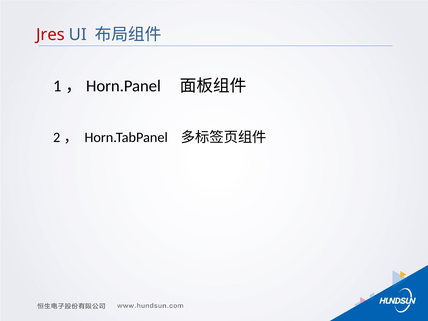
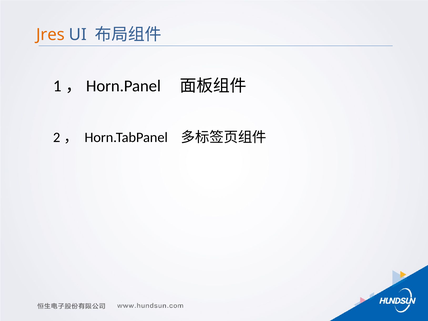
Jres colour: red -> orange
